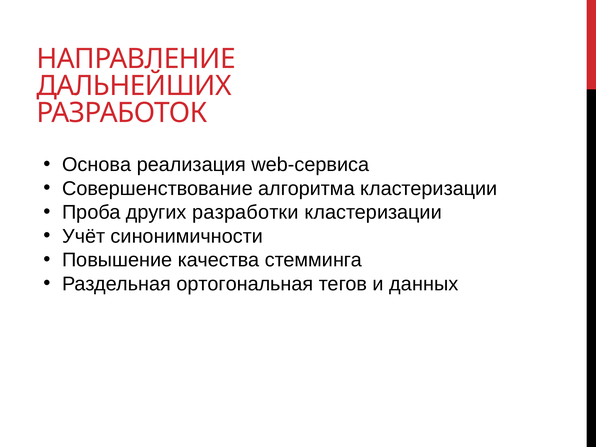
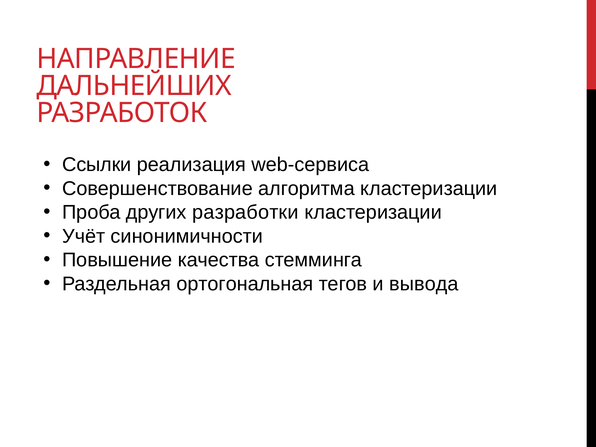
Основа: Основа -> Ссылки
данных: данных -> вывода
